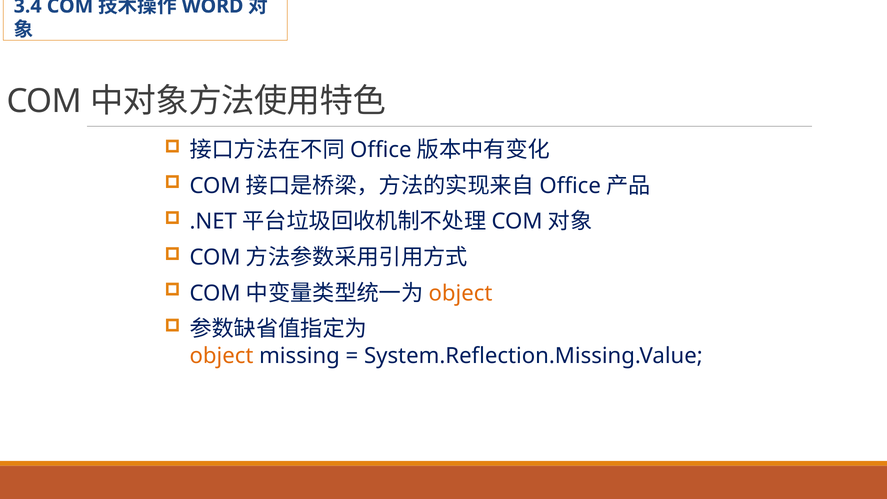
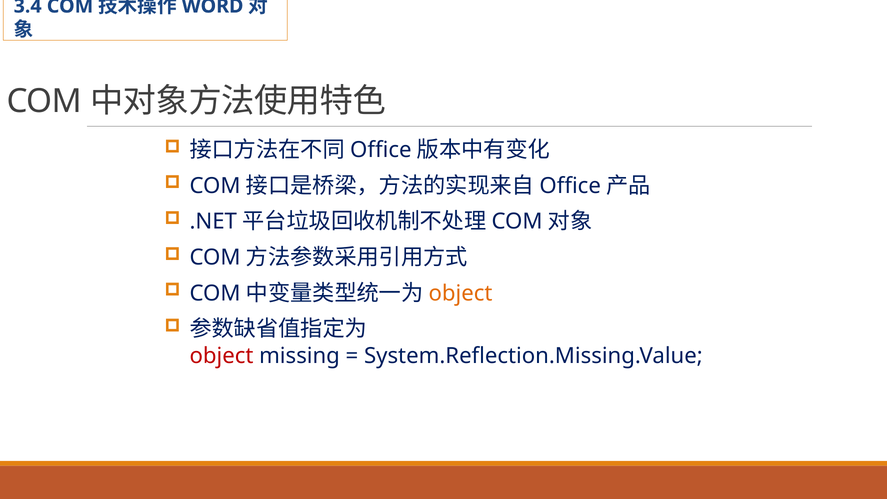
object at (221, 356) colour: orange -> red
